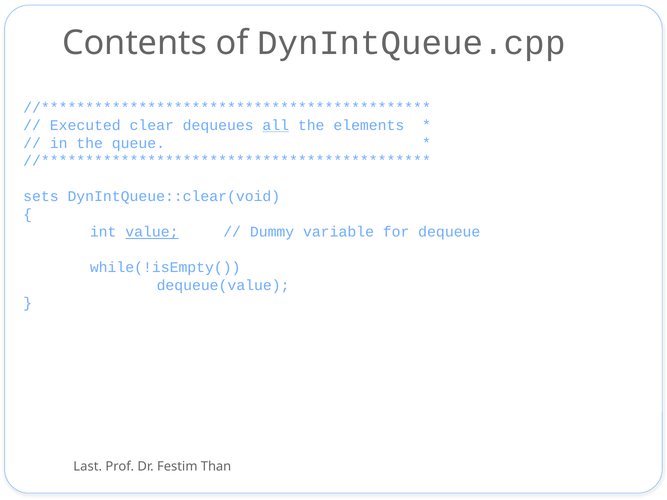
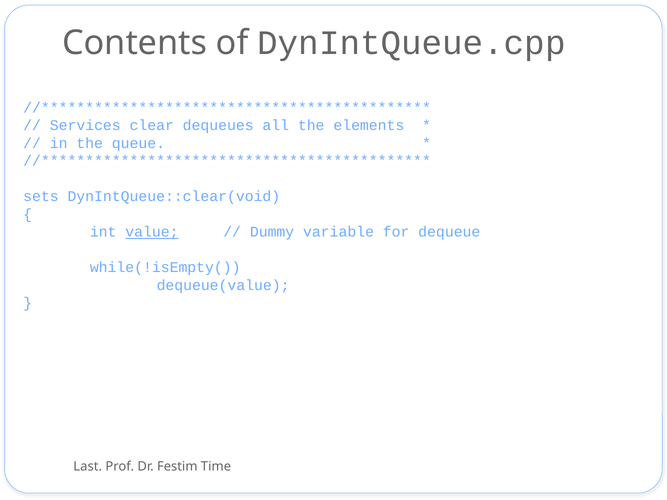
Executed: Executed -> Services
all underline: present -> none
Than: Than -> Time
